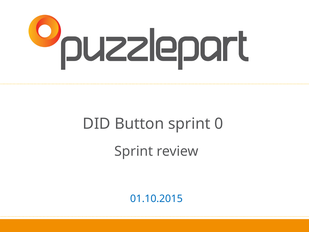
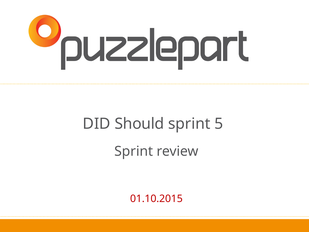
Button: Button -> Should
0: 0 -> 5
01.10.2015 colour: blue -> red
